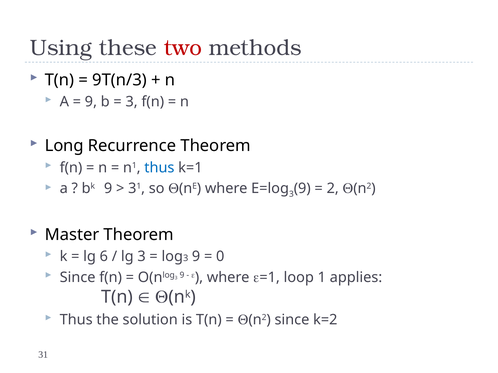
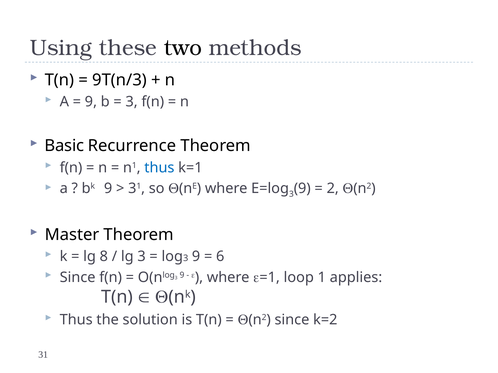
two colour: red -> black
Long: Long -> Basic
6: 6 -> 8
0: 0 -> 6
